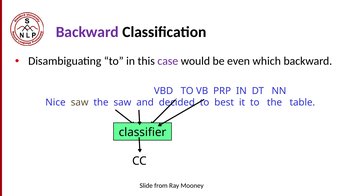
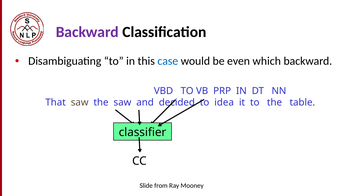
case colour: purple -> blue
Nice: Nice -> That
best: best -> idea
